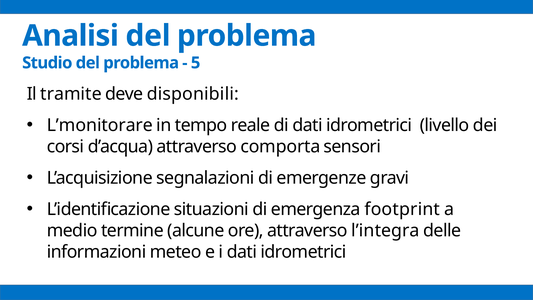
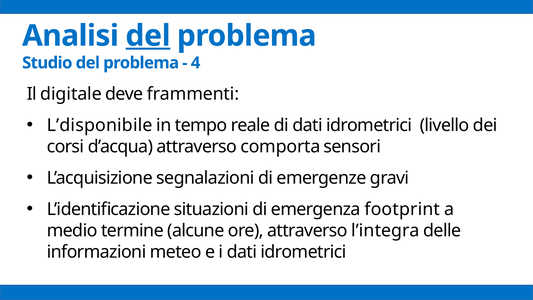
del at (148, 36) underline: none -> present
5: 5 -> 4
tramite: tramite -> digitale
disponibili: disponibili -> frammenti
L’monitorare: L’monitorare -> L’disponibile
